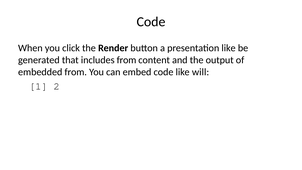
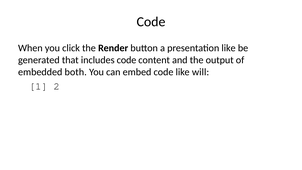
includes from: from -> code
embedded from: from -> both
